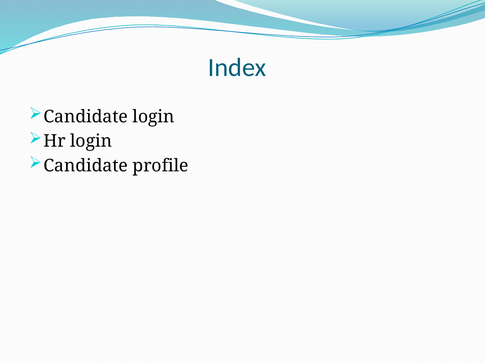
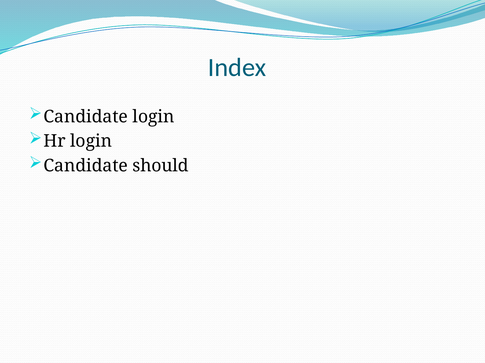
profile: profile -> should
